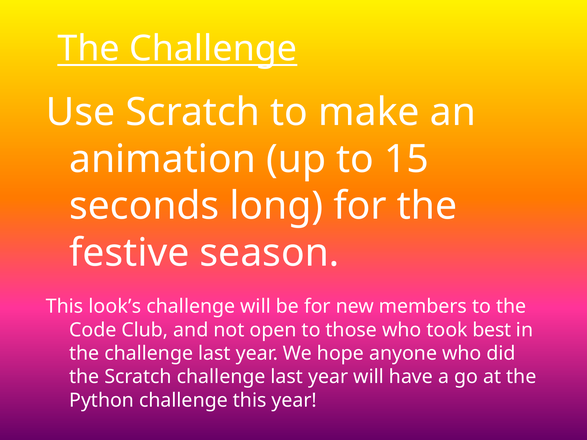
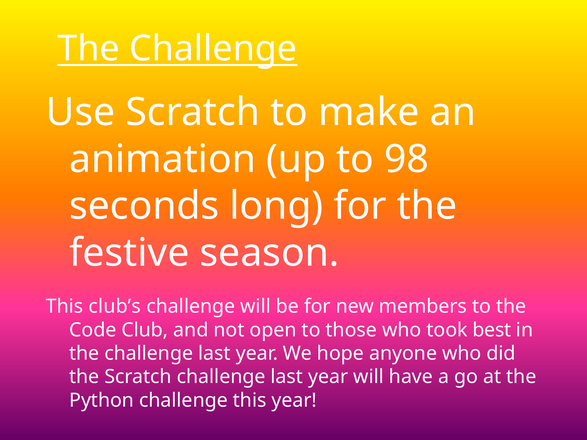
15: 15 -> 98
look’s: look’s -> club’s
